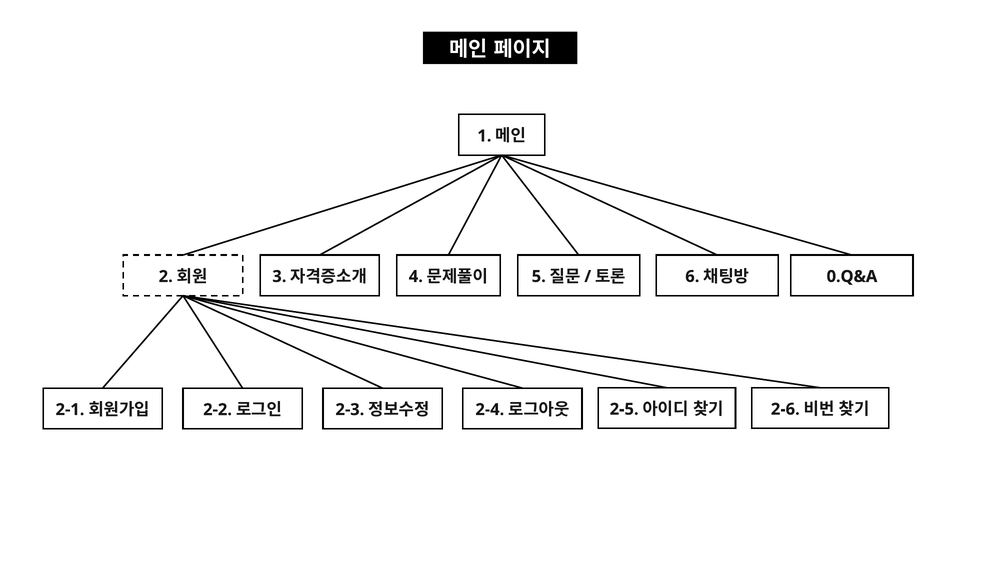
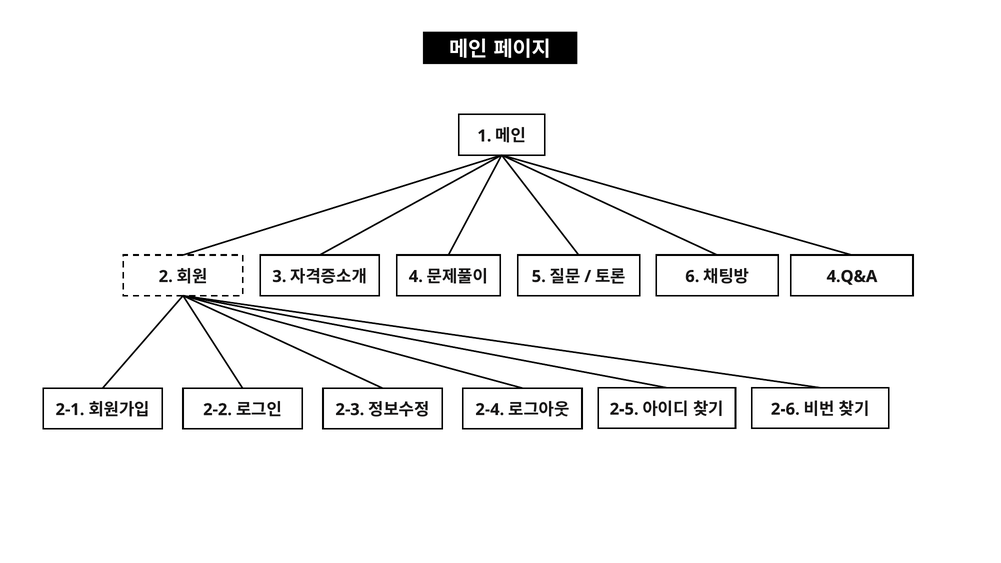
0.Q&A: 0.Q&A -> 4.Q&A
